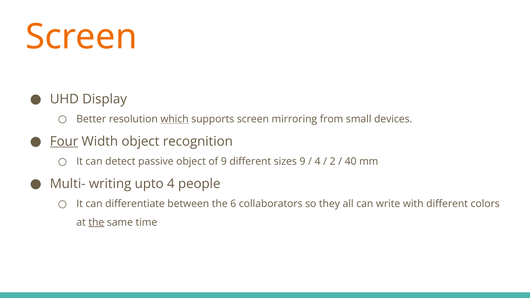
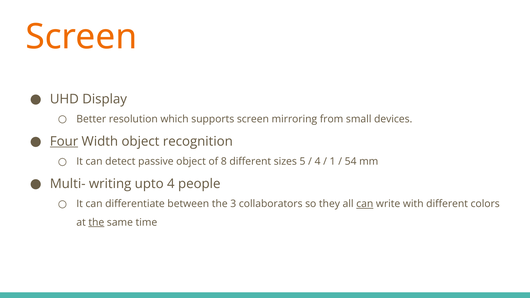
which underline: present -> none
of 9: 9 -> 8
sizes 9: 9 -> 5
2: 2 -> 1
40: 40 -> 54
6: 6 -> 3
can at (365, 204) underline: none -> present
